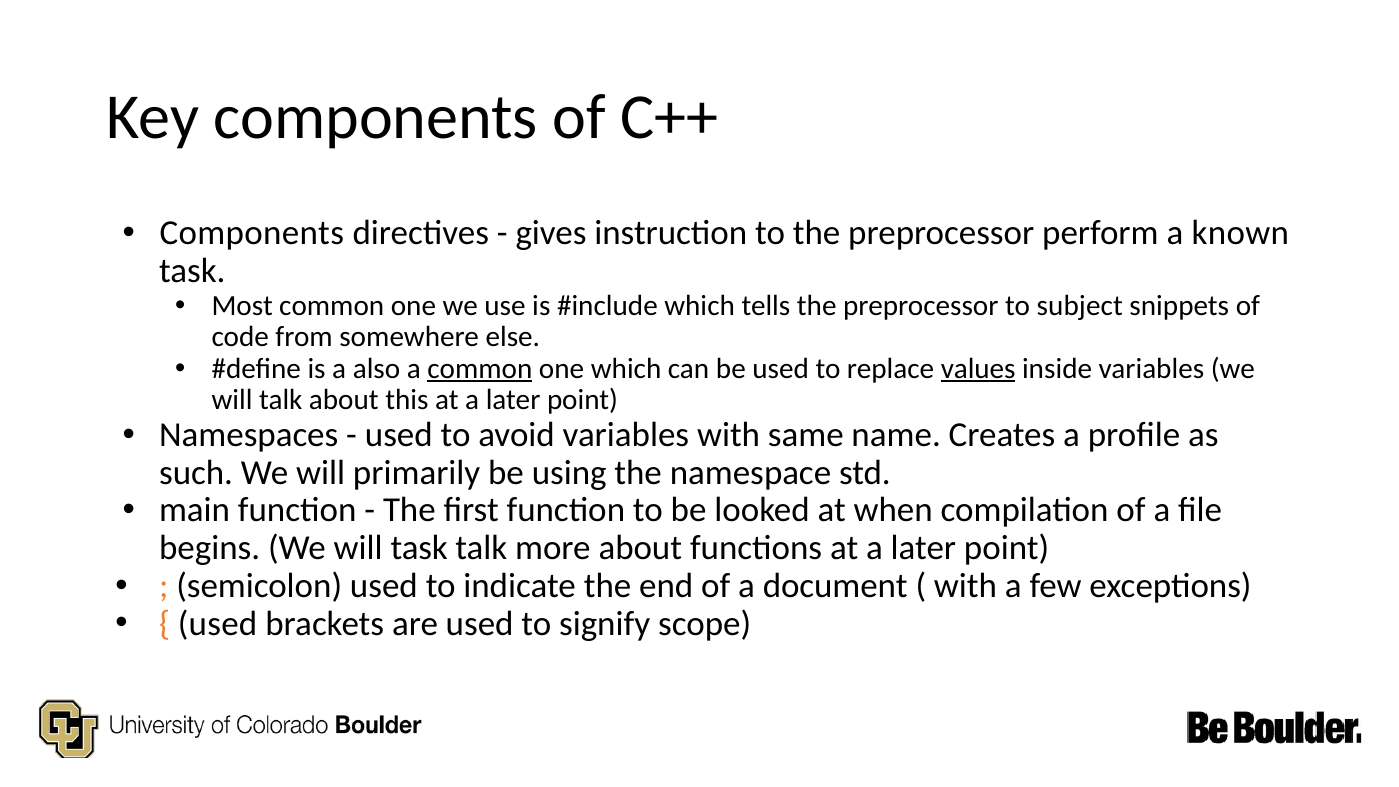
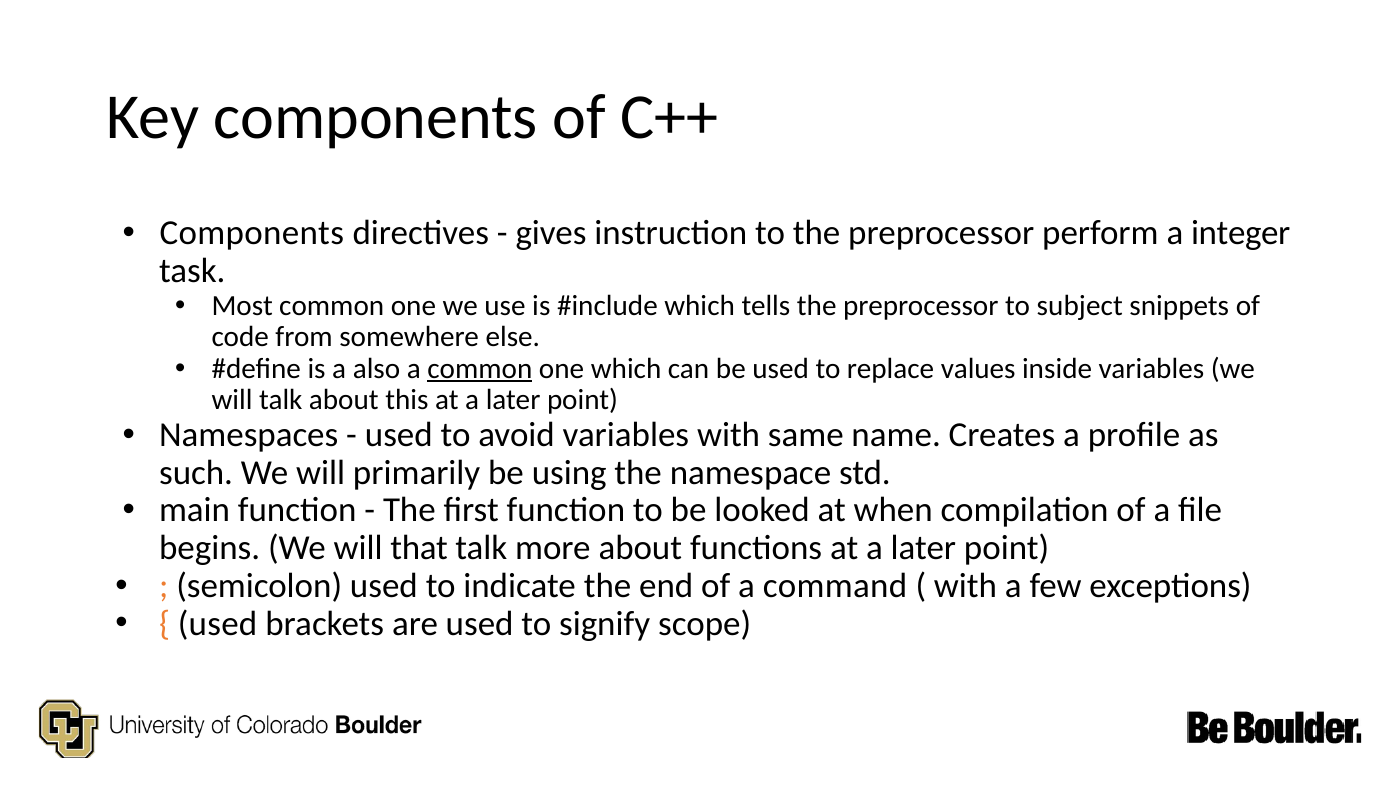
known: known -> integer
values underline: present -> none
will task: task -> that
document: document -> command
